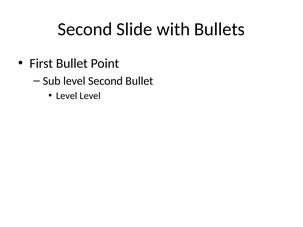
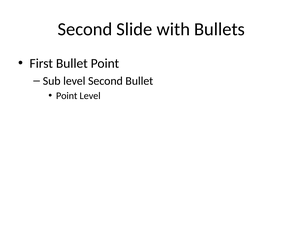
Level at (67, 96): Level -> Point
